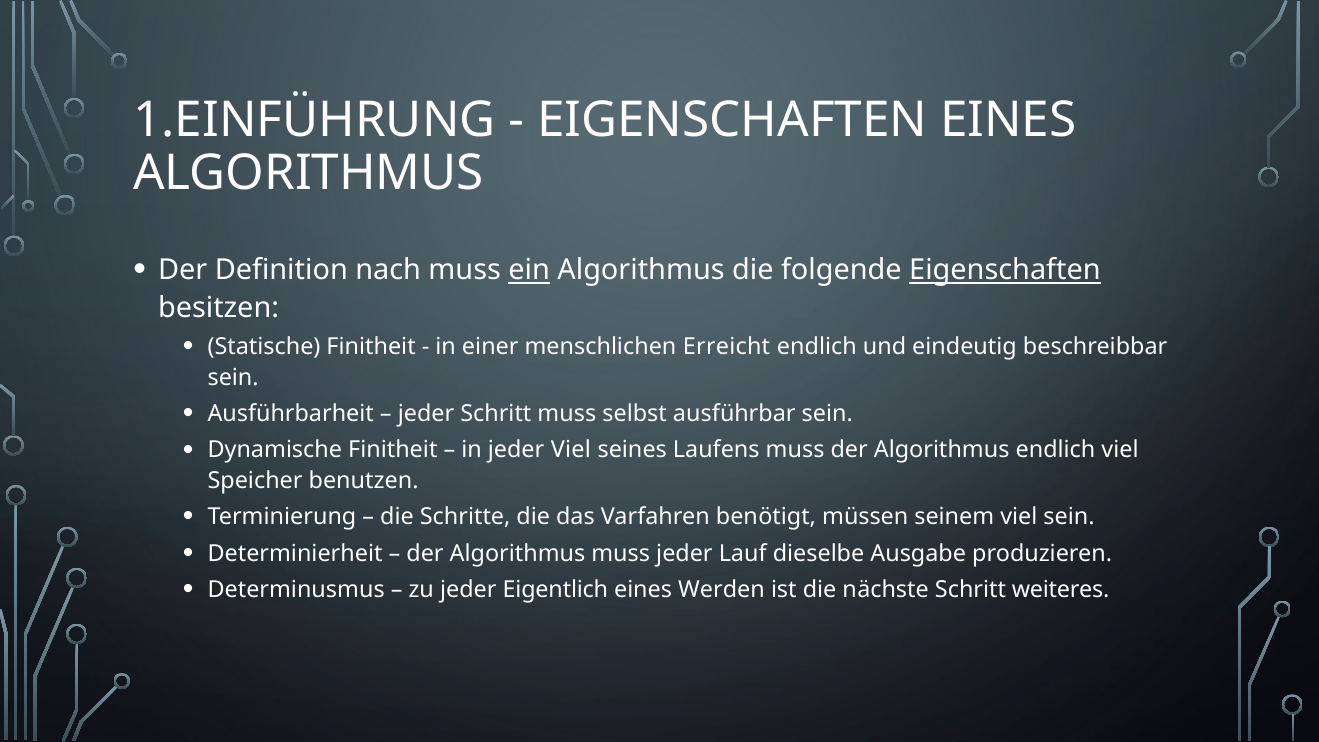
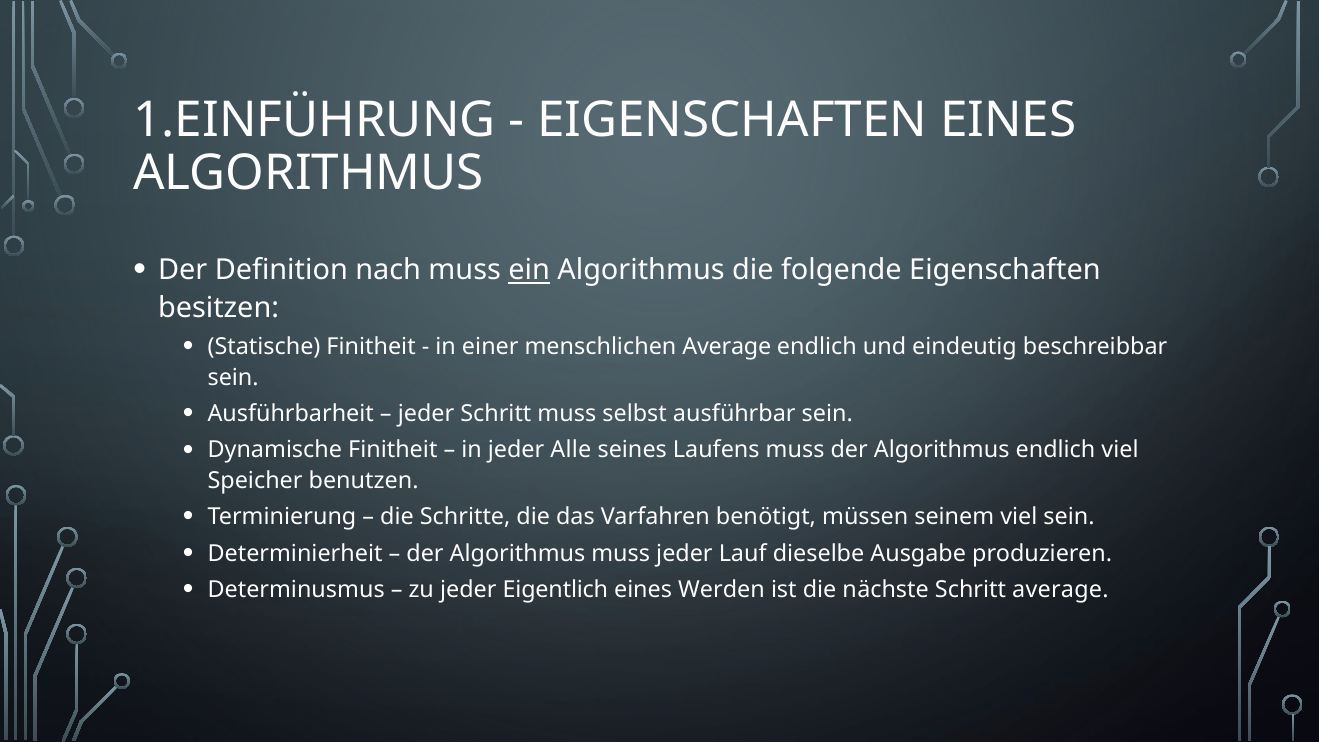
Eigenschaften at (1005, 270) underline: present -> none
menschlichen Erreicht: Erreicht -> Average
jeder Viel: Viel -> Alle
Schritt weiteres: weiteres -> average
